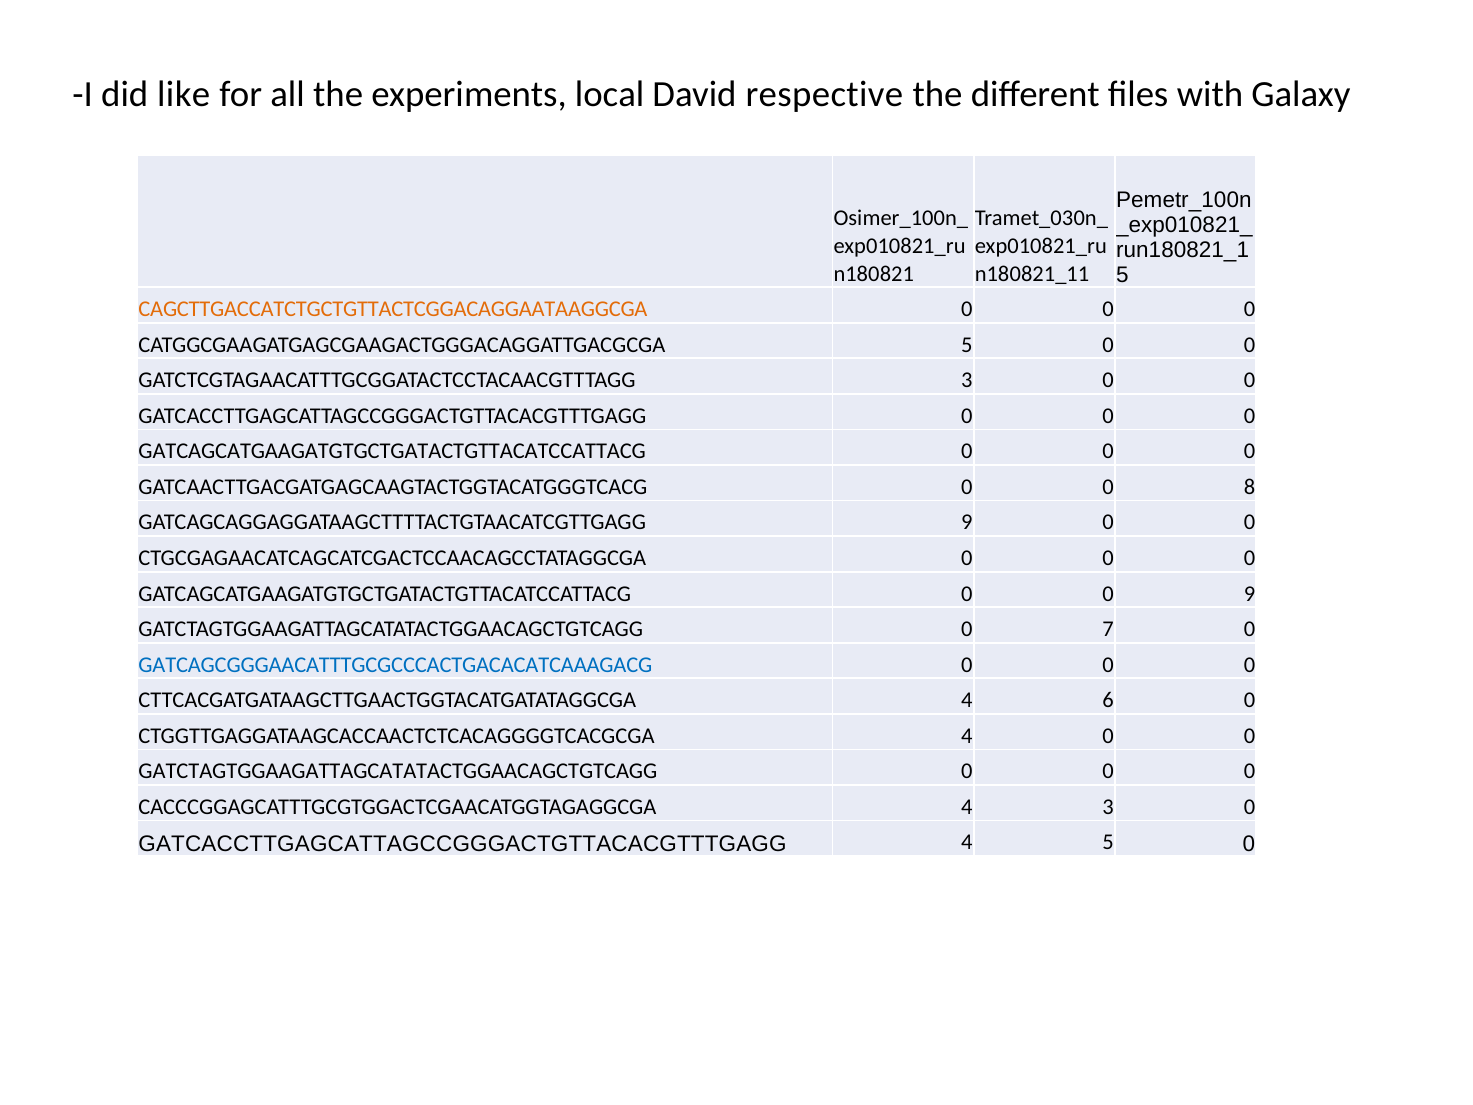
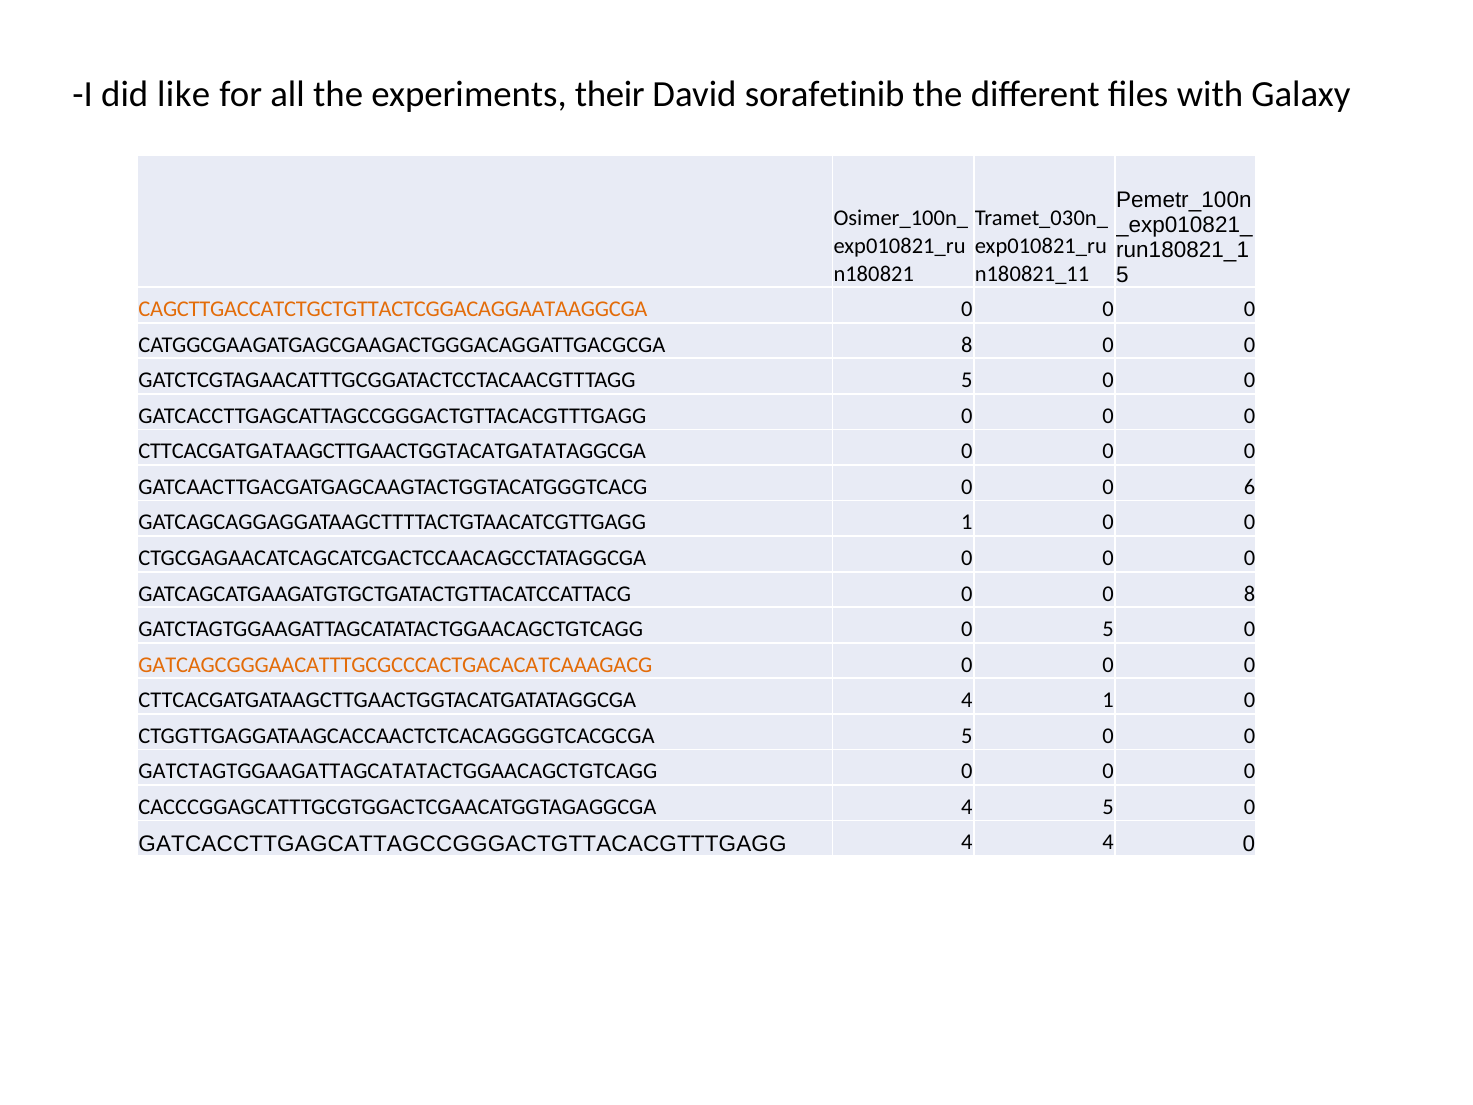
local: local -> their
respective: respective -> sorafetinib
CATGGCGAAGATGAGCGAAGACTGGGACAGGATTGACGCGA 5: 5 -> 8
GATCTCGTAGAACATTTGCGGATACTCCTACAACGTTTAGG 3: 3 -> 5
GATCAGCATGAAGATGTGCTGATACTGTTACATCCATTACG at (392, 451): GATCAGCATGAAGATGTGCTGATACTGTTACATCCATTACG -> CTTCACGATGATAAGCTTGAACTGGTACATGATATAGGCGA
8: 8 -> 6
GATCAGCAGGAGGATAAGCTTTTACTGTAACATCGTTGAGG 9: 9 -> 1
0 9: 9 -> 8
0 7: 7 -> 5
GATCAGCGGGAACATTTGCGCCCACTGACACATCAAAGACG colour: blue -> orange
4 6: 6 -> 1
CTGGTTGAGGATAAGCACCAACTCTCACAGGGGTCACGCGA 4: 4 -> 5
4 3: 3 -> 5
4 5: 5 -> 4
